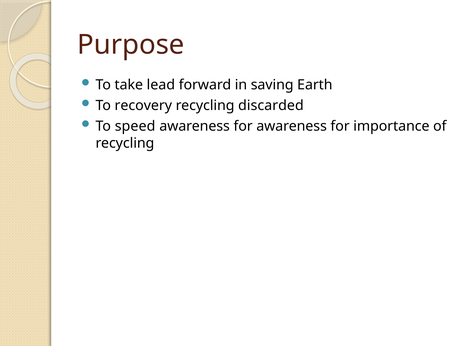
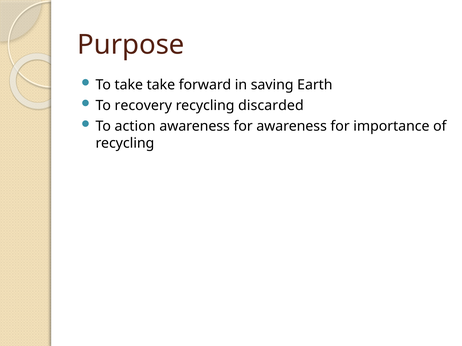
take lead: lead -> take
speed: speed -> action
